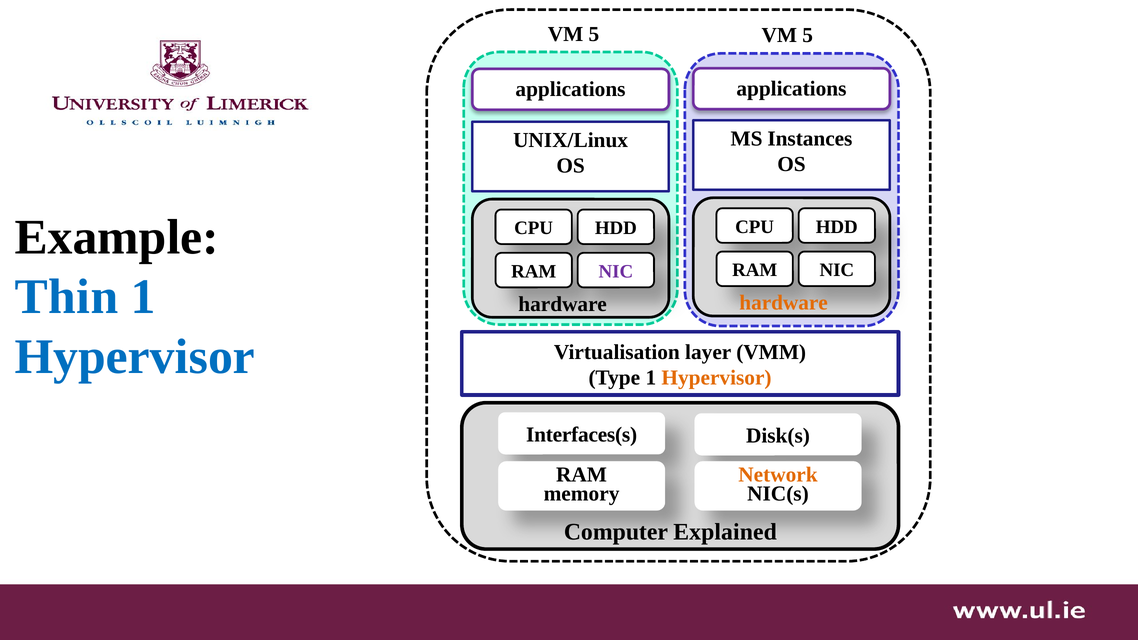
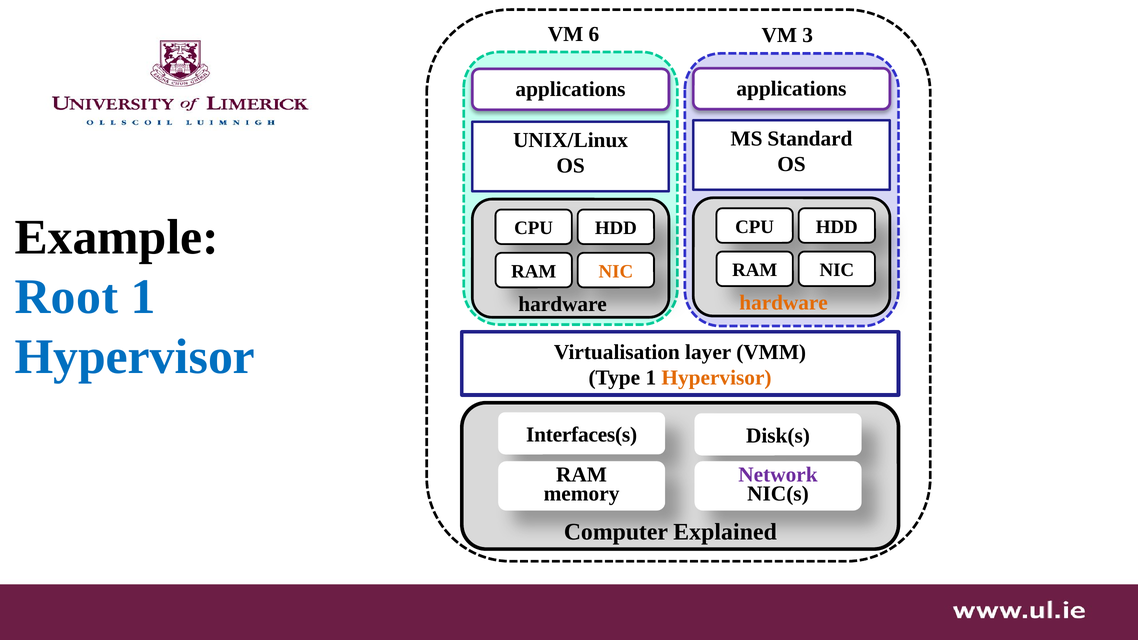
5 at (594, 34): 5 -> 6
5 at (808, 35): 5 -> 3
Instances: Instances -> Standard
NIC at (616, 271) colour: purple -> orange
Thin: Thin -> Root
Network colour: orange -> purple
